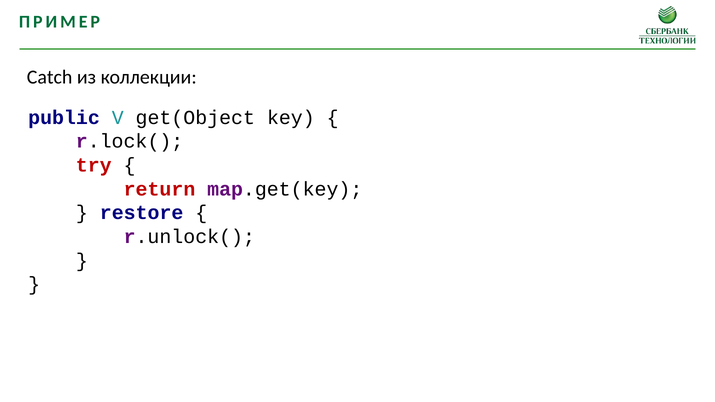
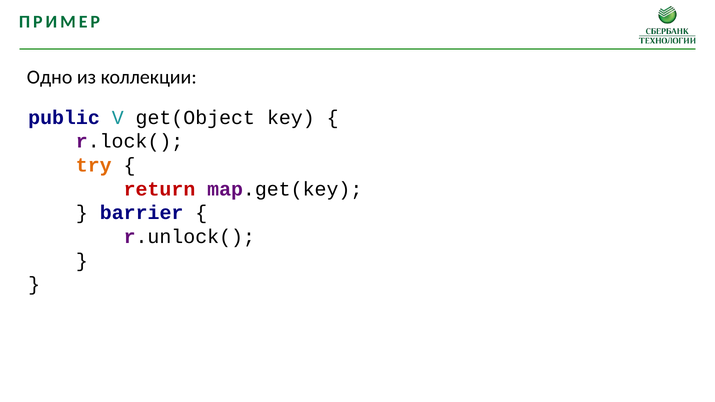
Catch: Catch -> Одно
try colour: red -> orange
restore: restore -> barrier
